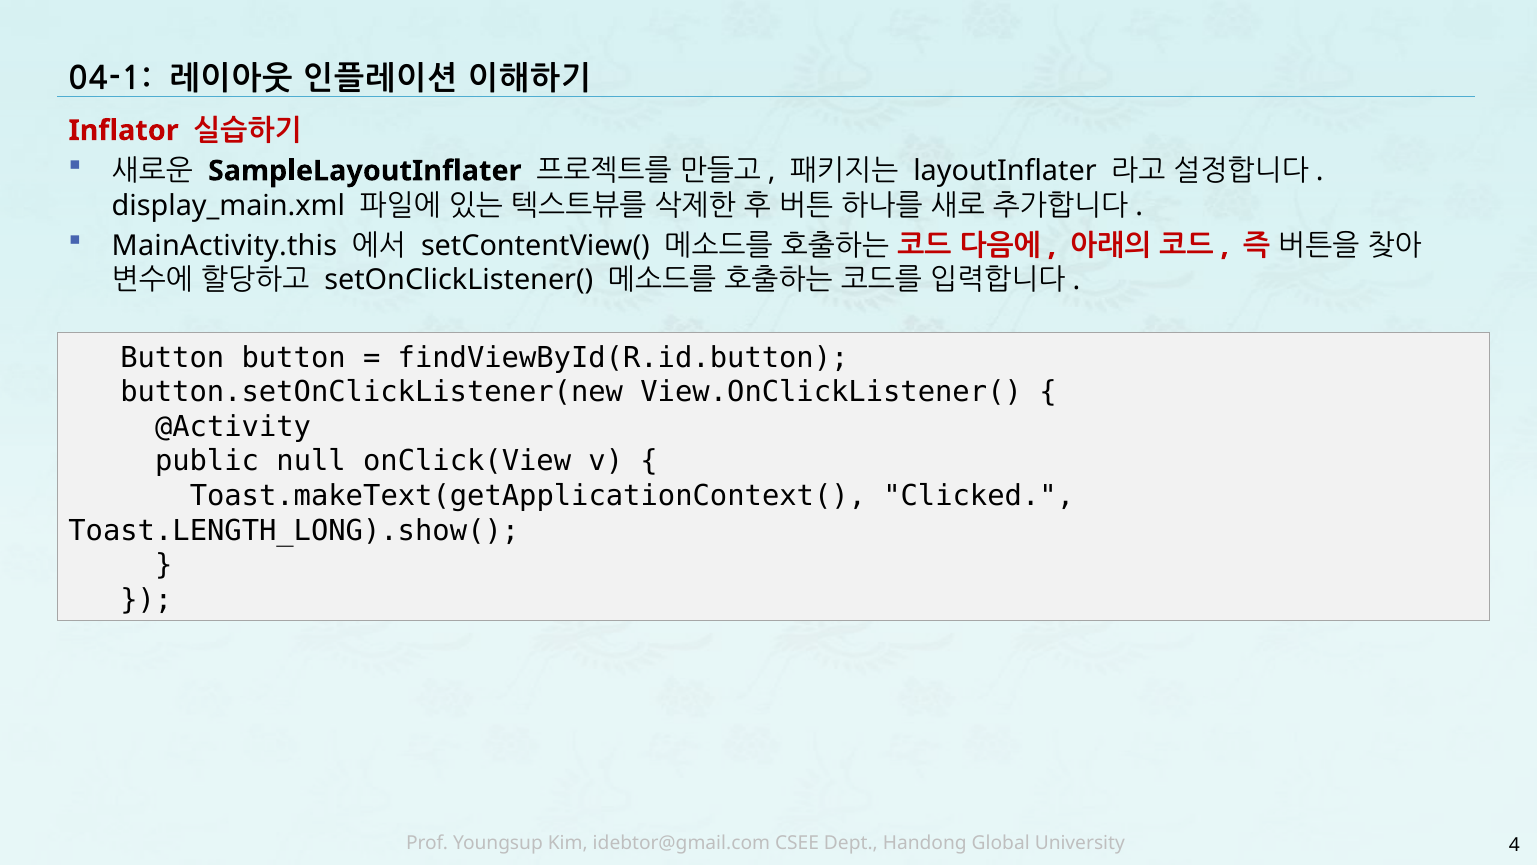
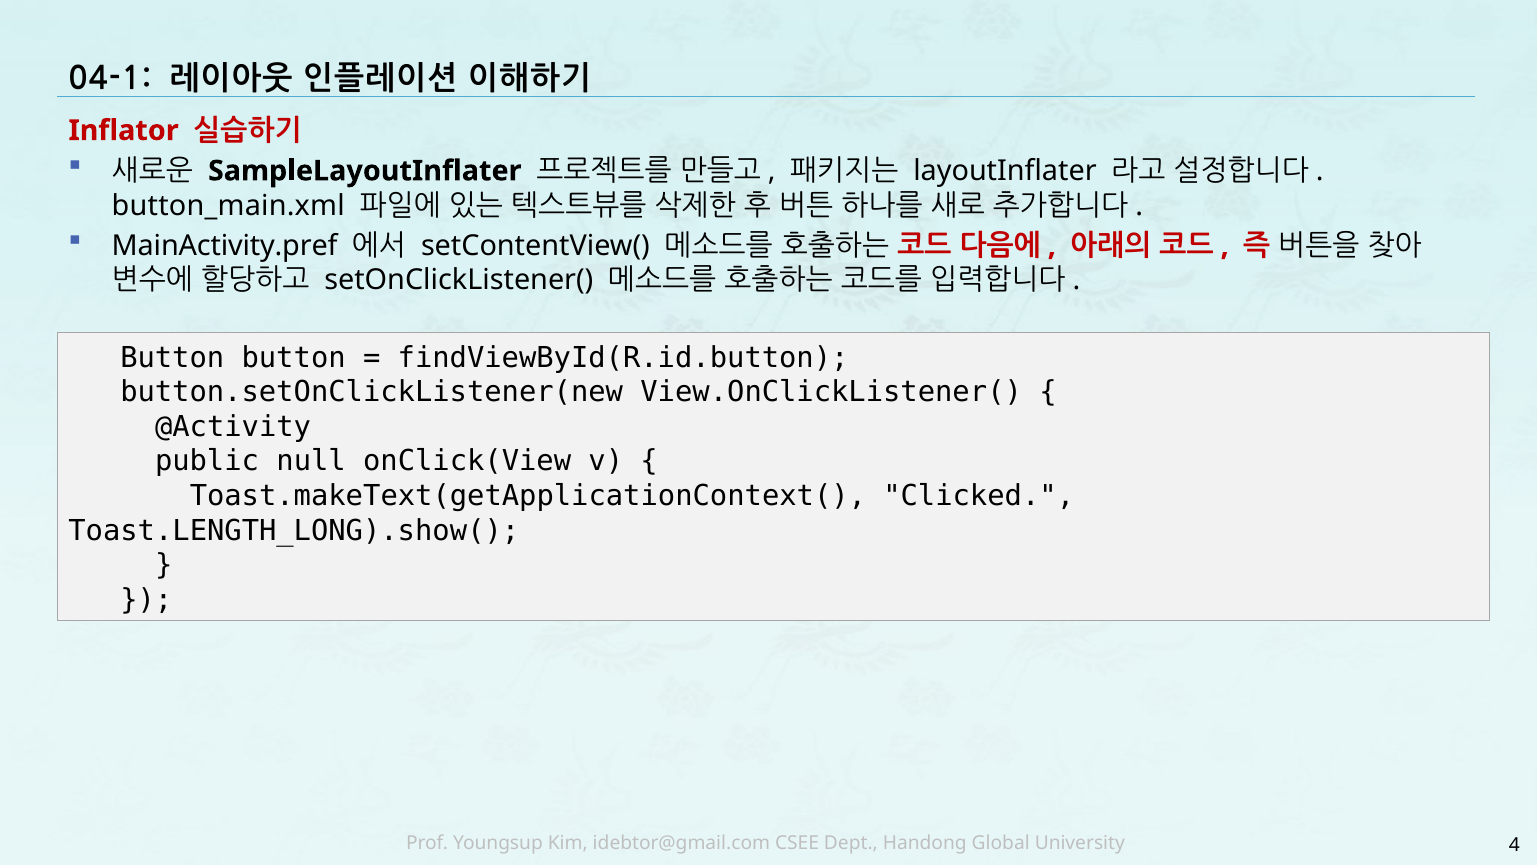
display_main.xml: display_main.xml -> button_main.xml
MainActivity.this: MainActivity.this -> MainActivity.pref
